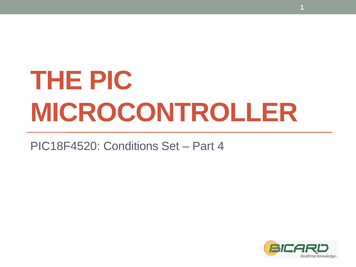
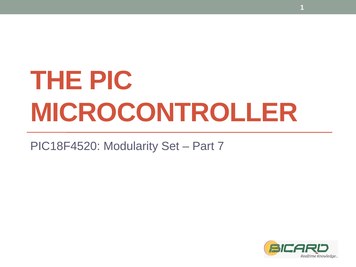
Conditions: Conditions -> Modularity
4: 4 -> 7
